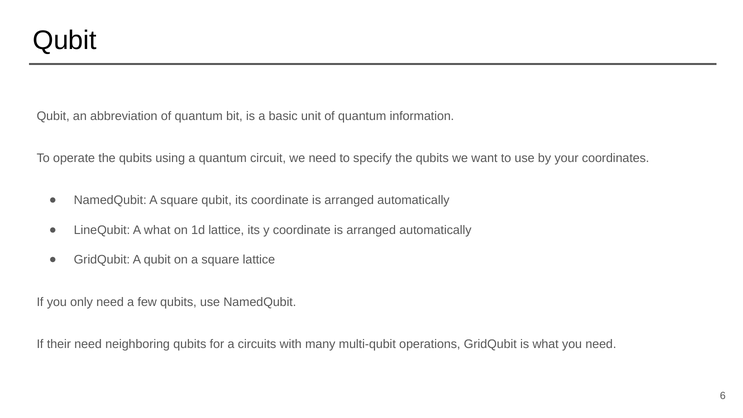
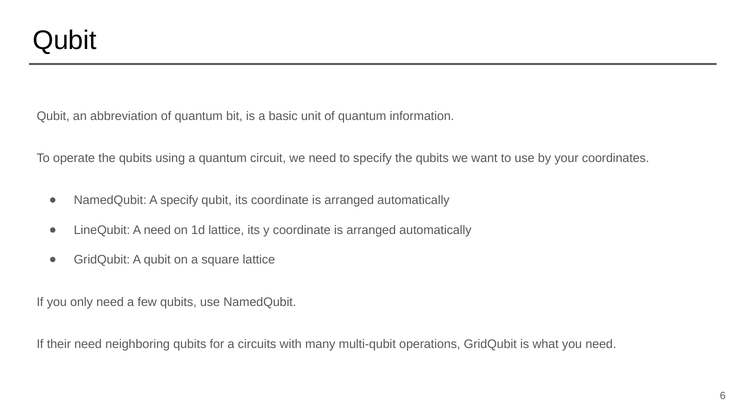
NamedQubit A square: square -> specify
A what: what -> need
